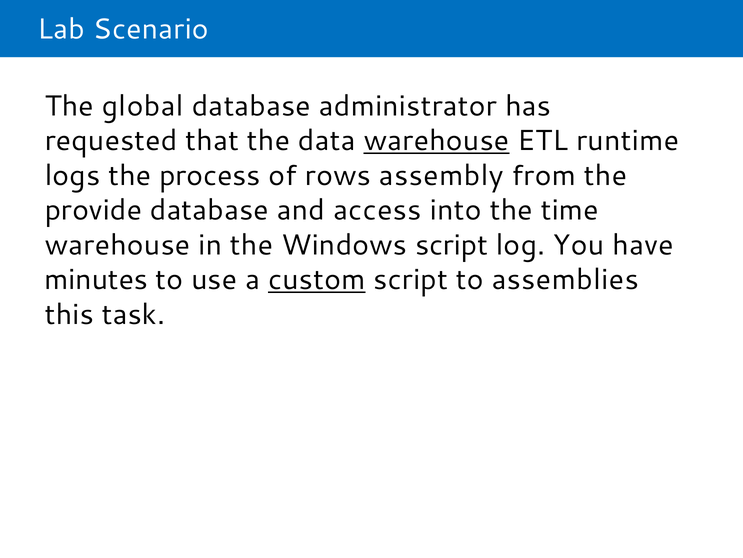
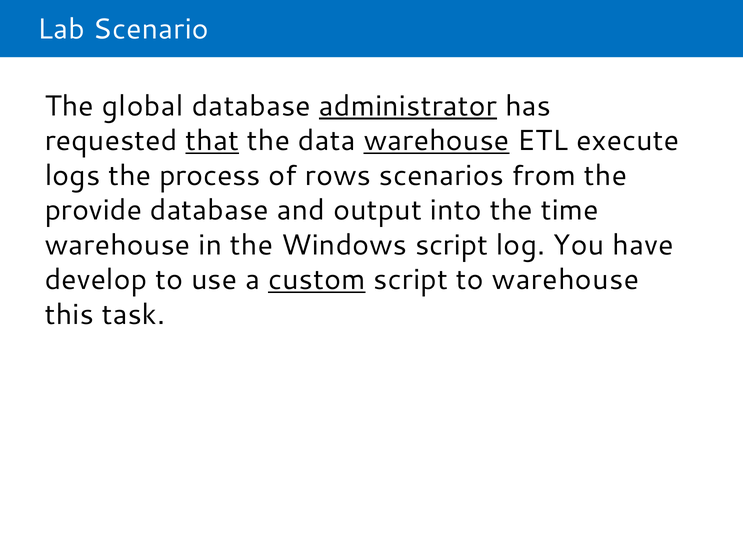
administrator underline: none -> present
that underline: none -> present
runtime: runtime -> execute
assembly: assembly -> scenarios
access: access -> output
minutes: minutes -> develop
to assemblies: assemblies -> warehouse
